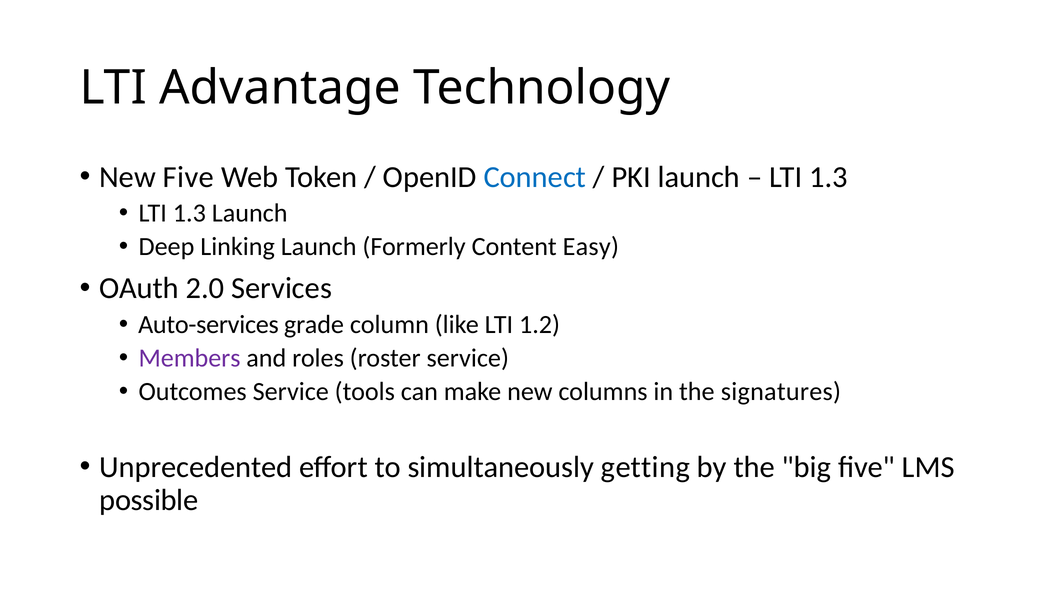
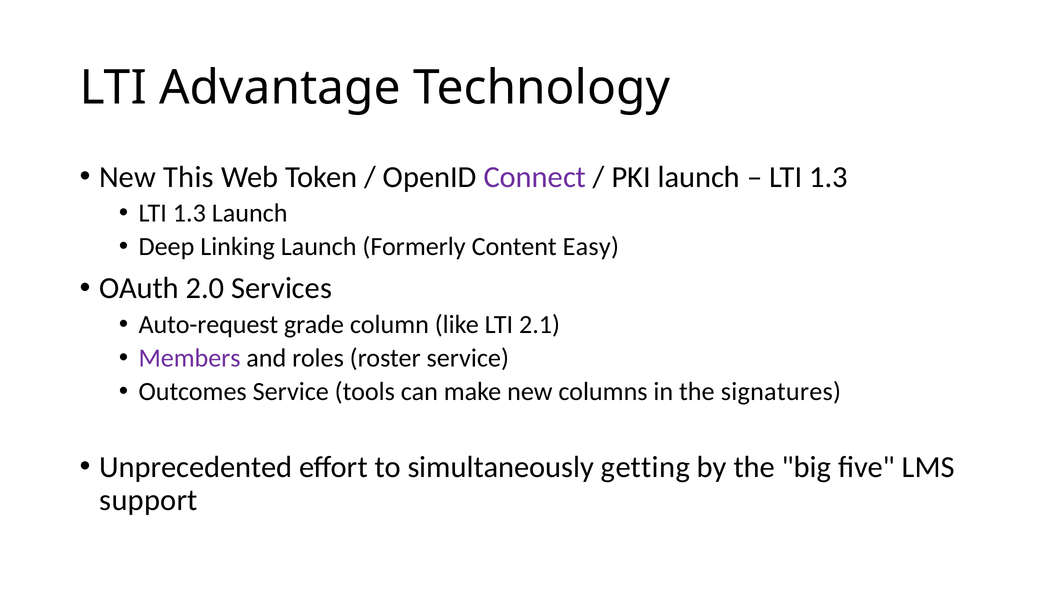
New Five: Five -> This
Connect colour: blue -> purple
Auto-services: Auto-services -> Auto-request
1.2: 1.2 -> 2.1
possible: possible -> support
